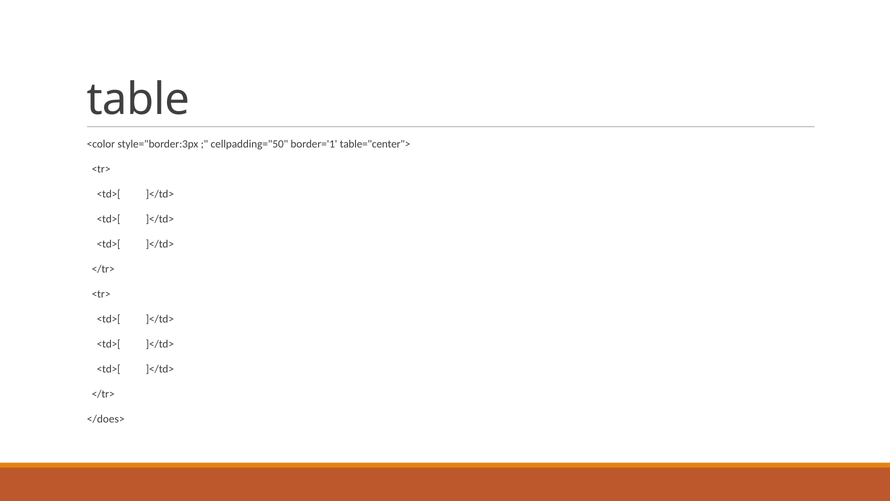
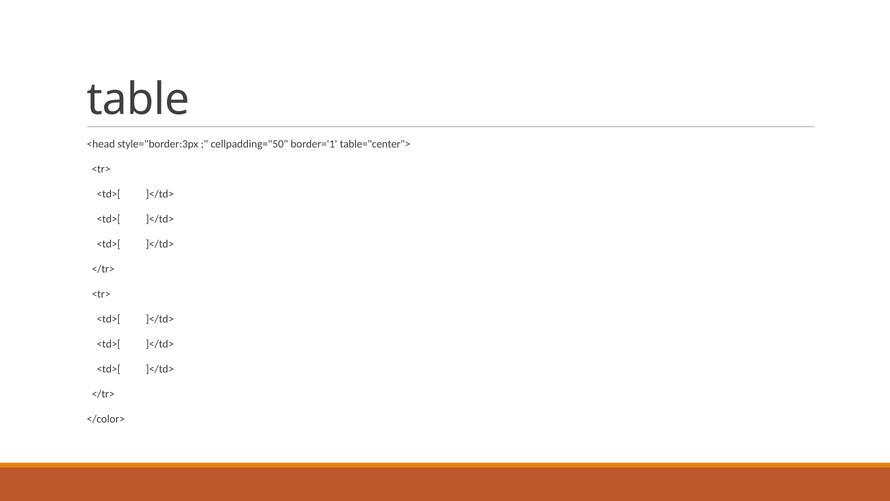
<color: <color -> <head
</does>: </does> -> </color>
